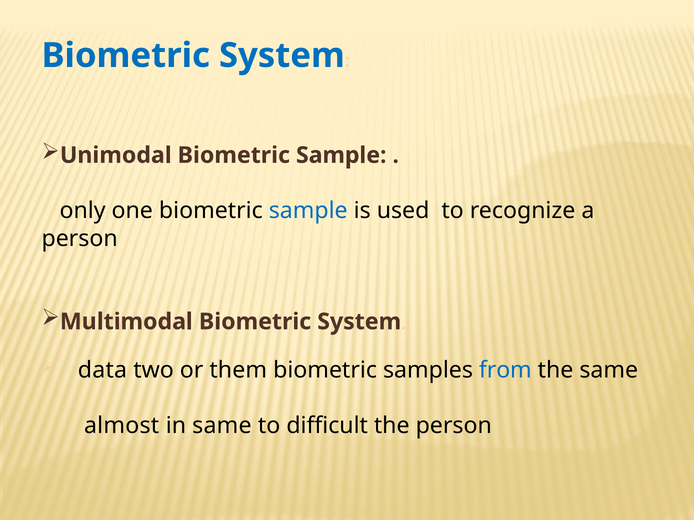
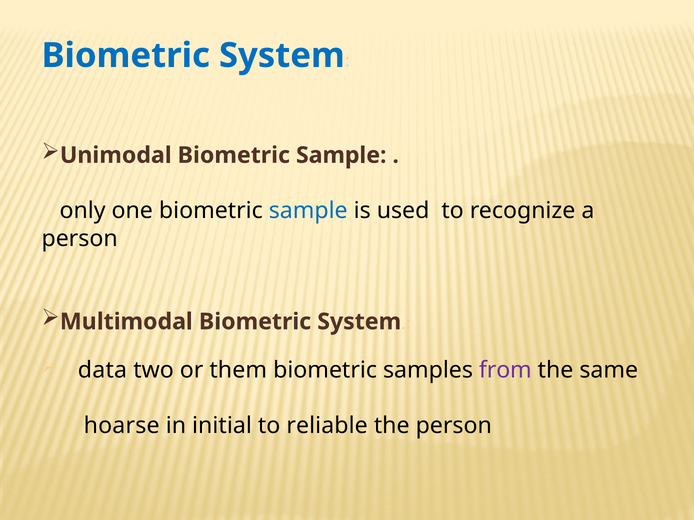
from colour: blue -> purple
almost: almost -> hoarse
in same: same -> initial
difficult: difficult -> reliable
